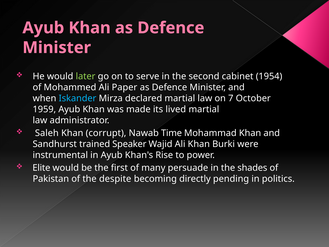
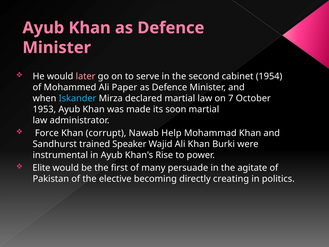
later colour: light green -> pink
1959: 1959 -> 1953
lived: lived -> soon
Saleh: Saleh -> Force
Time: Time -> Help
shades: shades -> agitate
despite: despite -> elective
pending: pending -> creating
